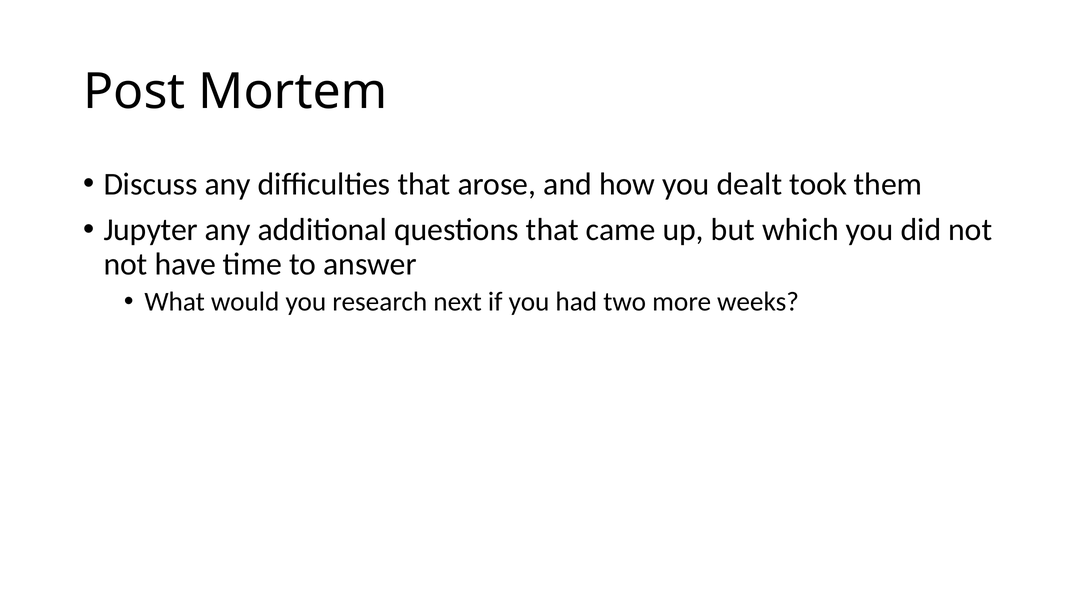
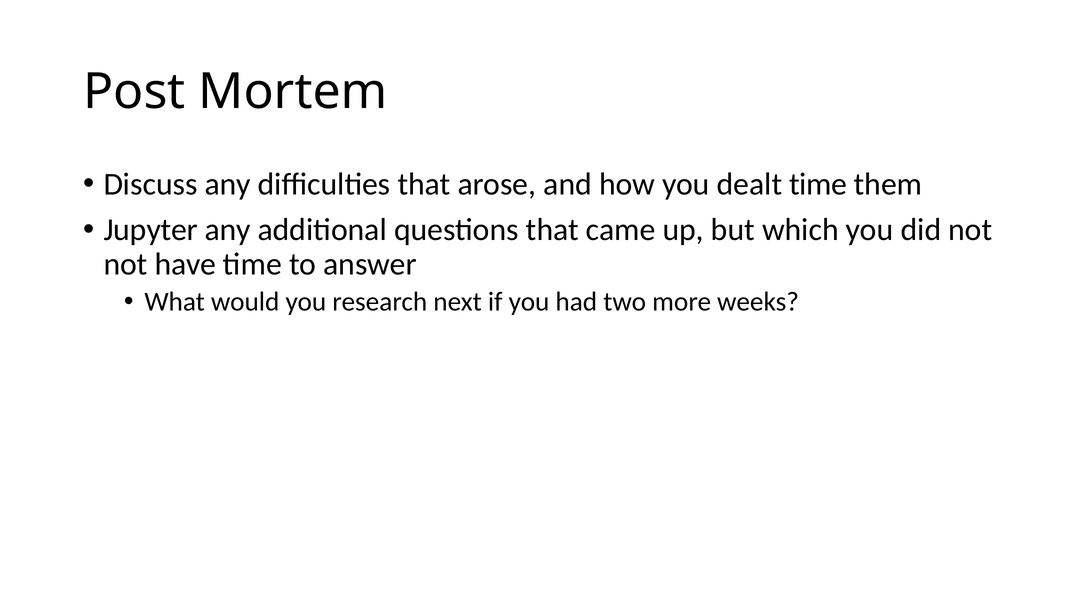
dealt took: took -> time
